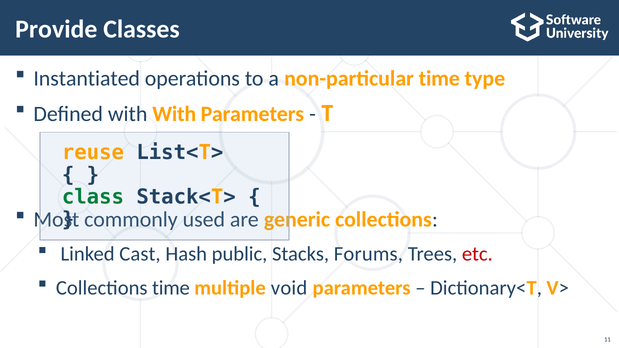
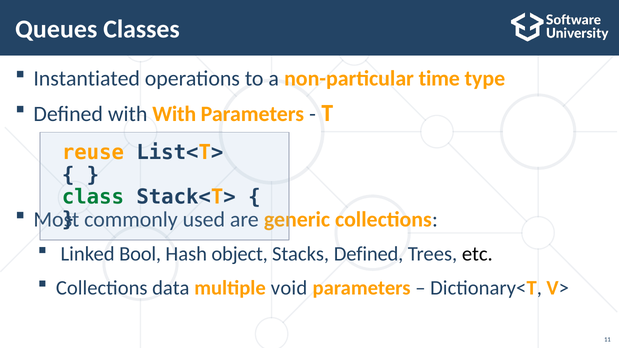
Provide: Provide -> Queues
Cast: Cast -> Bool
public: public -> object
Stacks Forums: Forums -> Defined
etc colour: red -> black
Collections time: time -> data
